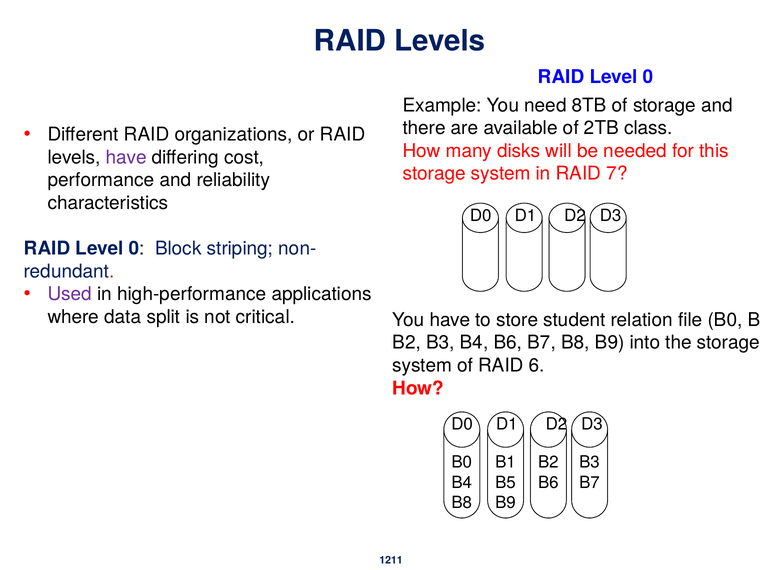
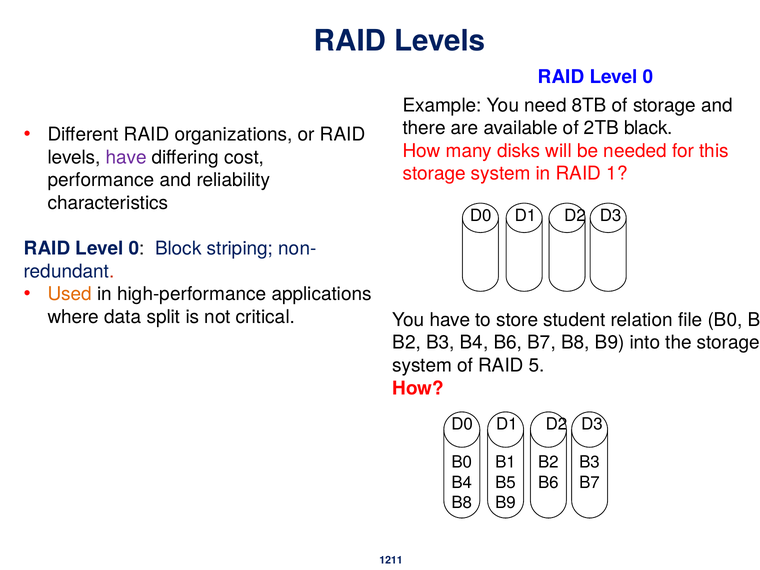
class: class -> black
7: 7 -> 1
Used colour: purple -> orange
6: 6 -> 5
